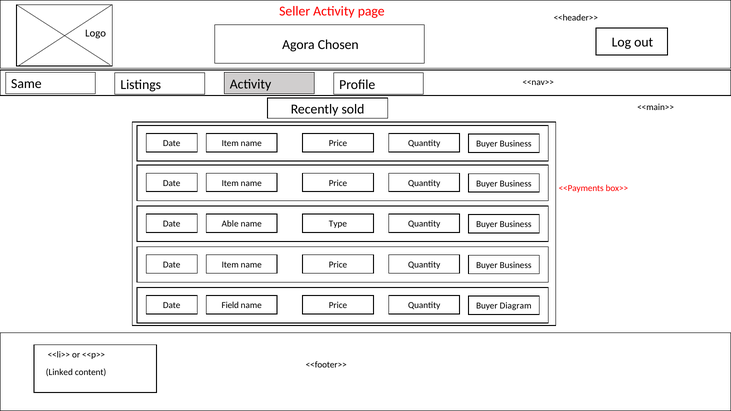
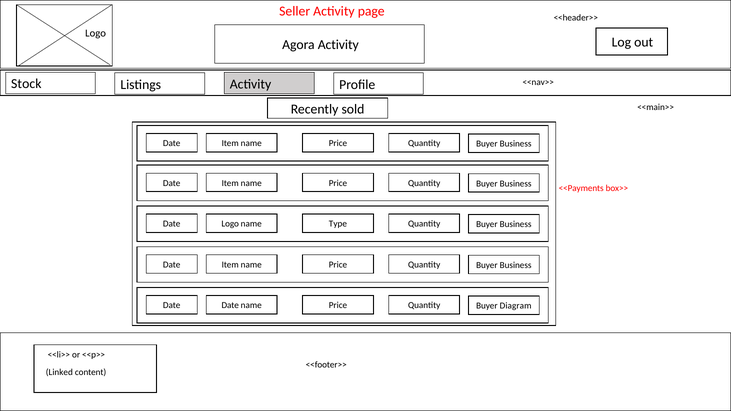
Agora Chosen: Chosen -> Activity
Same: Same -> Stock
Able at (230, 224): Able -> Logo
Field at (230, 306): Field -> Date
